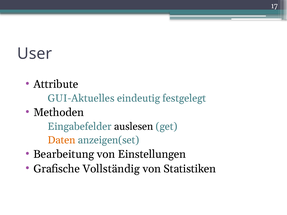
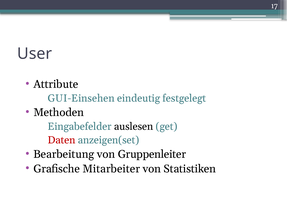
GUI-Aktuelles: GUI-Aktuelles -> GUI-Einsehen
Daten colour: orange -> red
Einstellungen: Einstellungen -> Gruppenleiter
Vollständig: Vollständig -> Mitarbeiter
